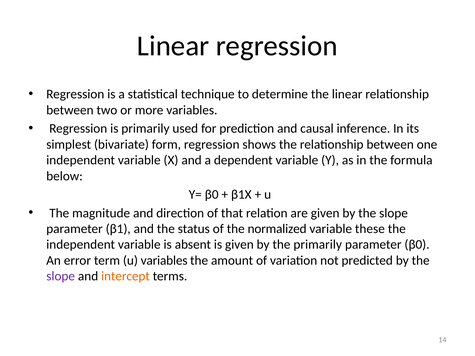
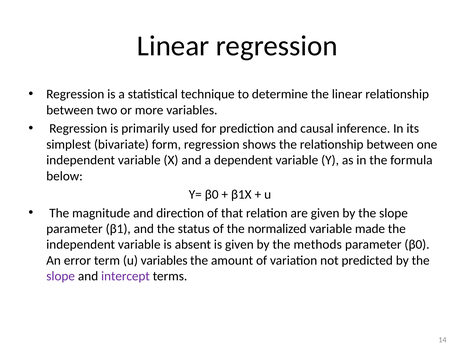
these: these -> made
the primarily: primarily -> methods
intercept colour: orange -> purple
